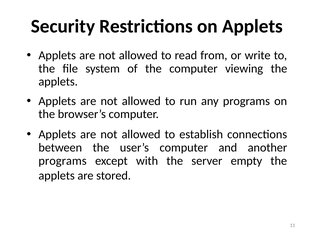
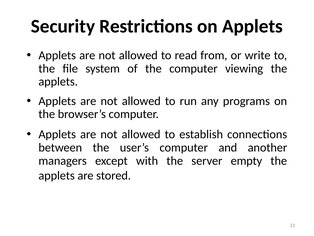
programs at (63, 160): programs -> managers
